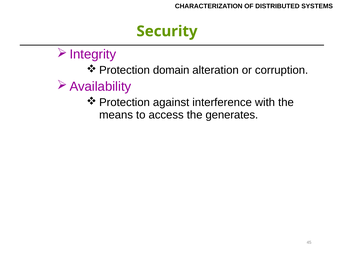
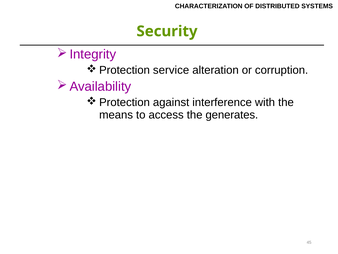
domain: domain -> service
